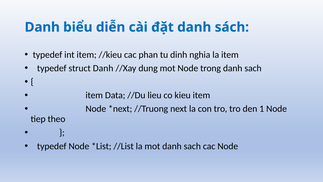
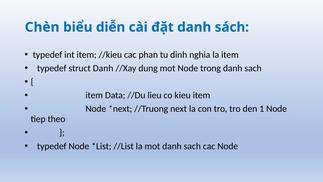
Danh at (42, 27): Danh -> Chèn
